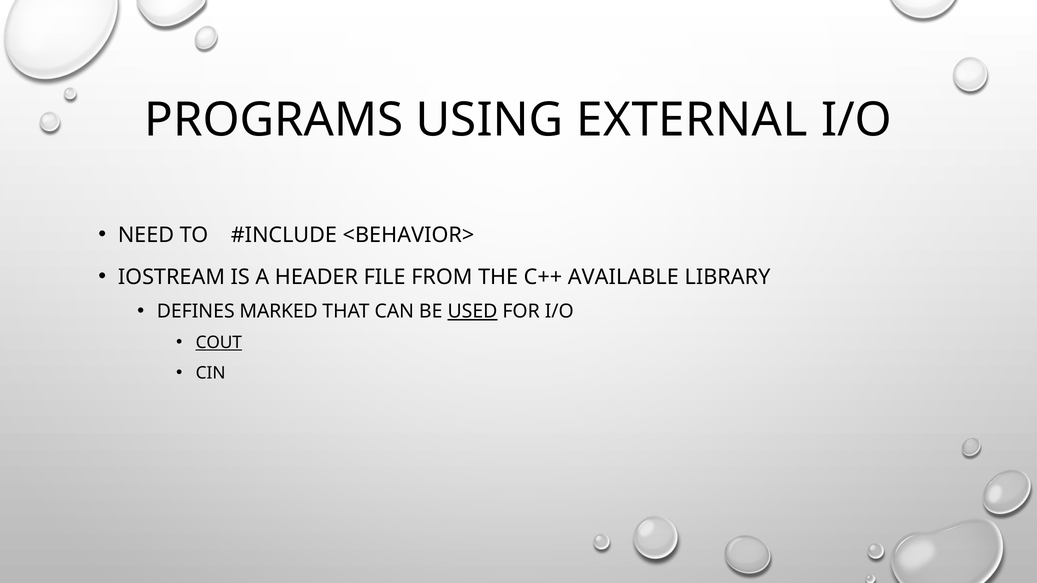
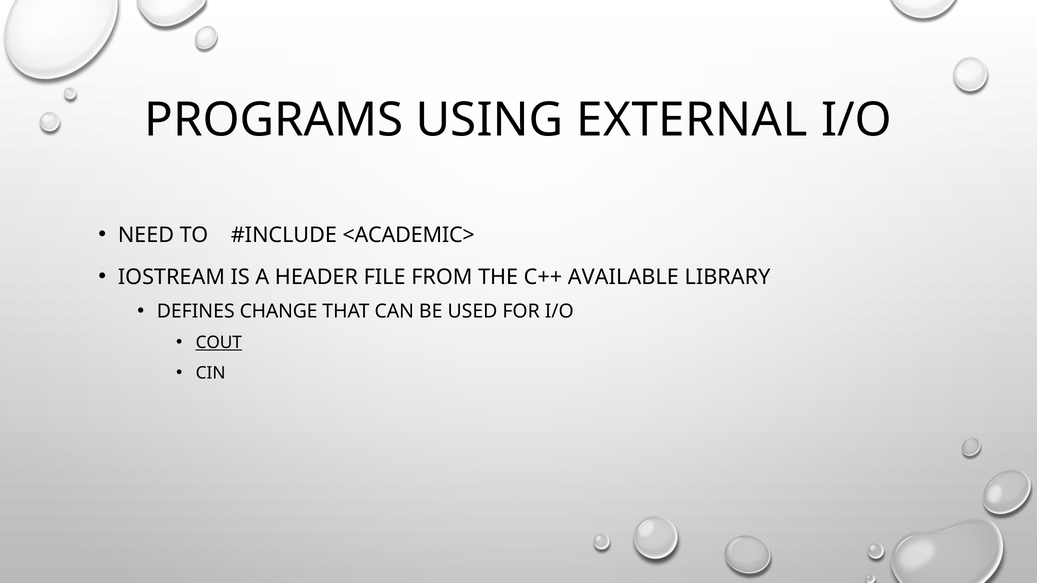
<BEHAVIOR>: <BEHAVIOR> -> <ACADEMIC>
MARKED: MARKED -> CHANGE
USED underline: present -> none
